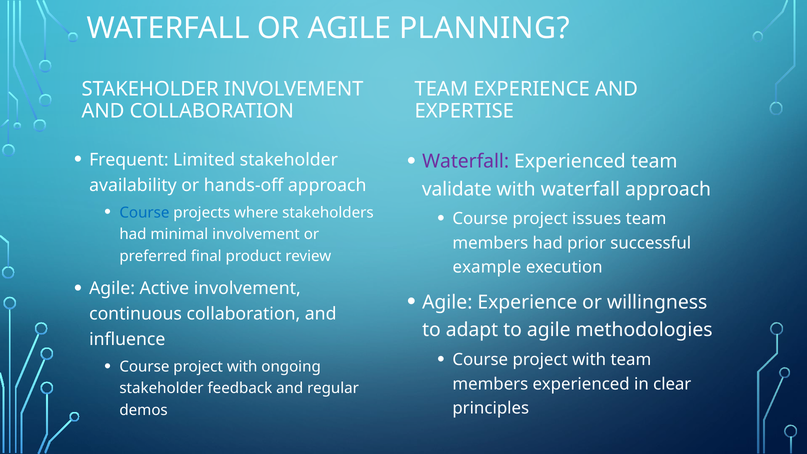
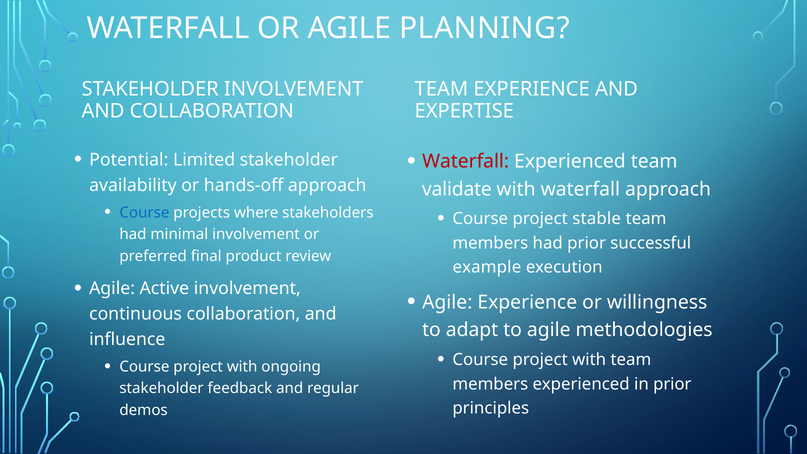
Frequent: Frequent -> Potential
Waterfall at (466, 161) colour: purple -> red
issues: issues -> stable
in clear: clear -> prior
